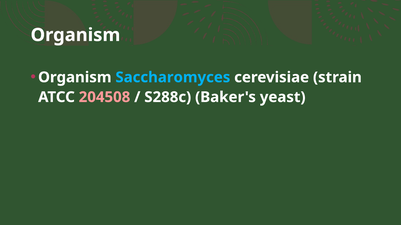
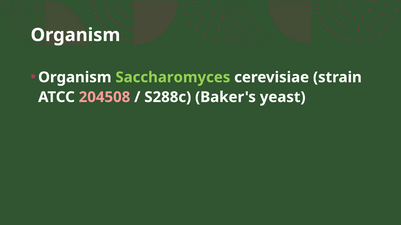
Saccharomyces colour: light blue -> light green
